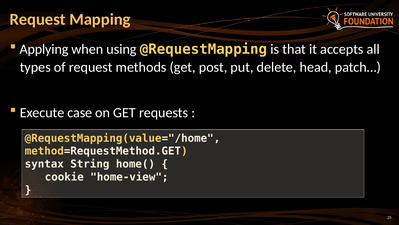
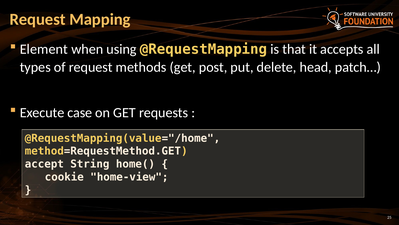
Applying: Applying -> Element
syntax: syntax -> accept
